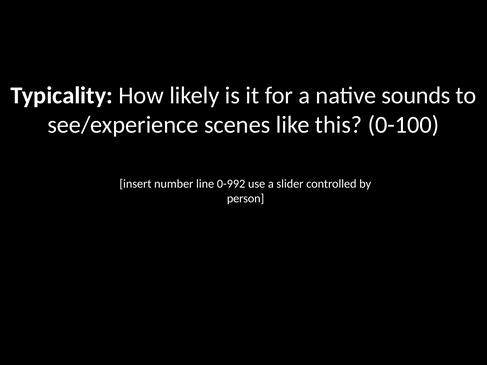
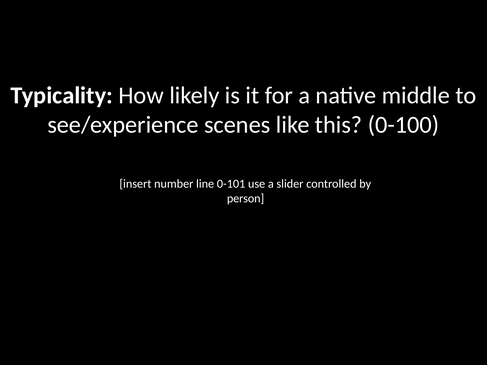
sounds: sounds -> middle
0-992: 0-992 -> 0-101
